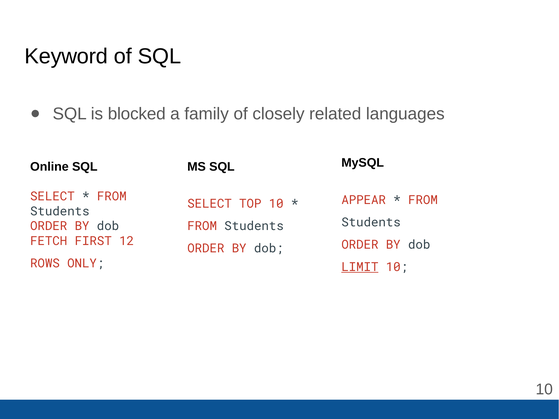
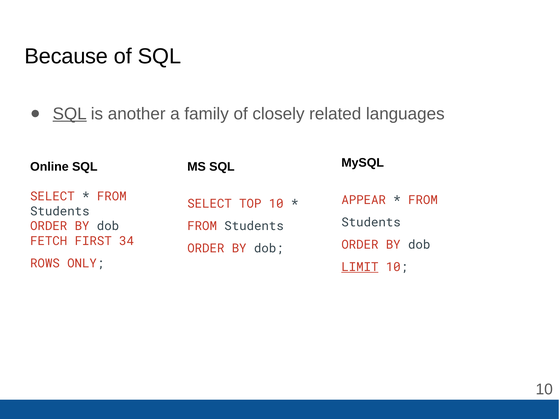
Keyword: Keyword -> Because
SQL at (70, 114) underline: none -> present
blocked: blocked -> another
12: 12 -> 34
